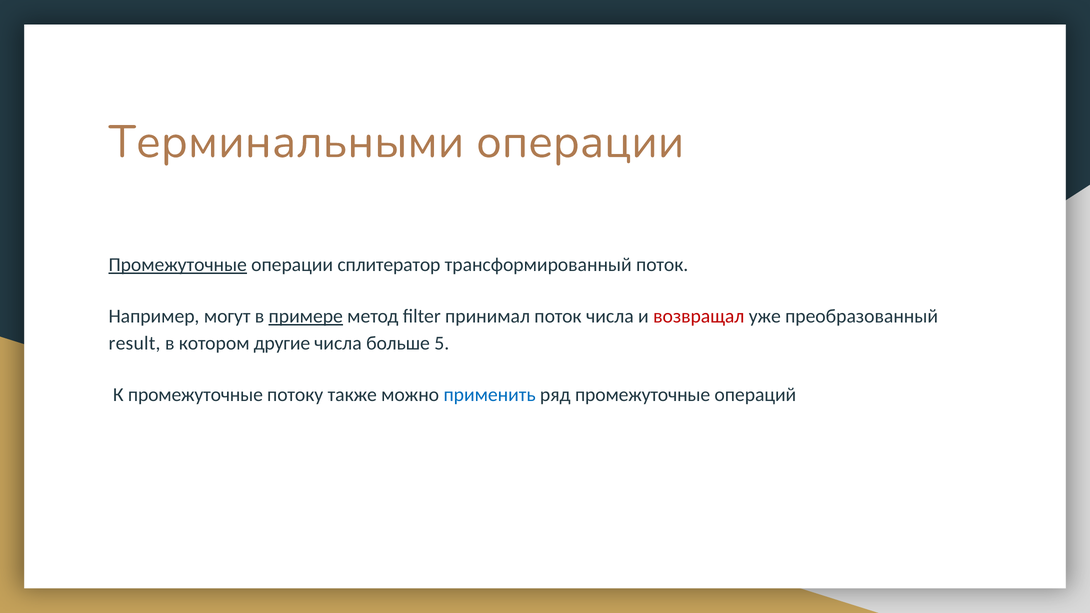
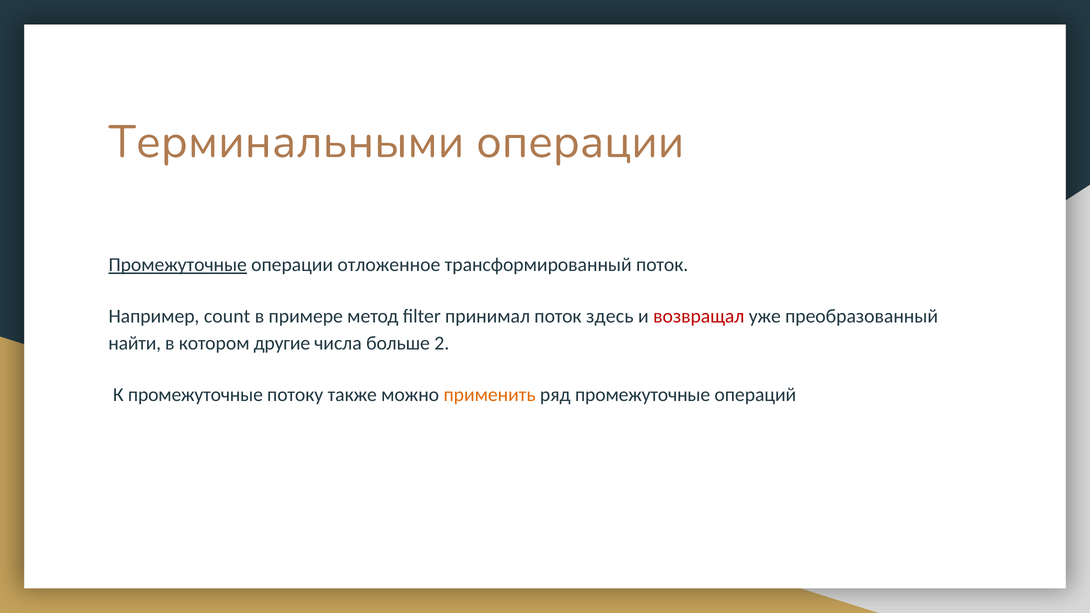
сплитератор: сплитератор -> отложенное
могут: могут -> count
примере underline: present -> none
поток числа: числа -> здесь
result: result -> найти
5: 5 -> 2
применить colour: blue -> orange
